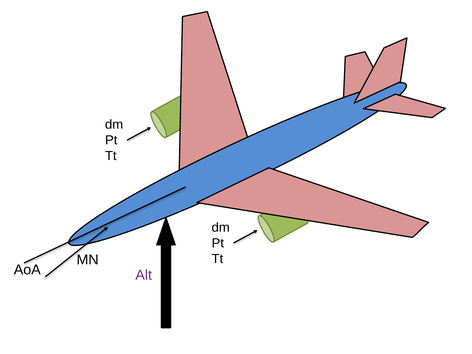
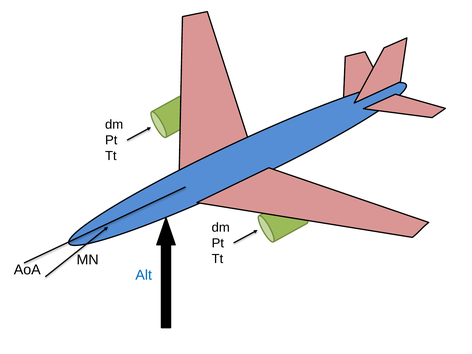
Alt colour: purple -> blue
